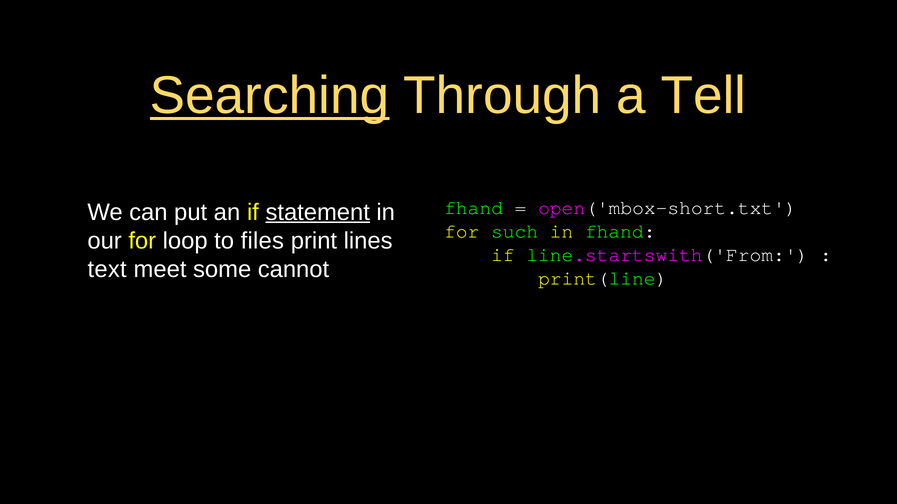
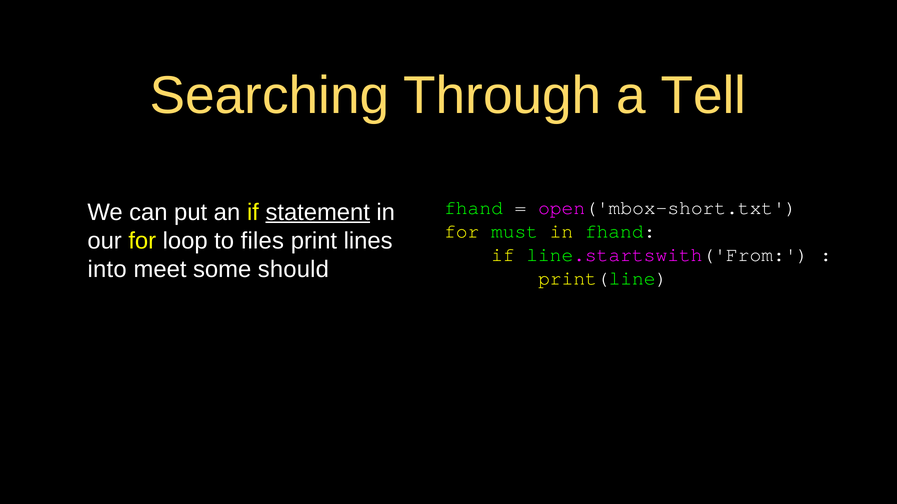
Searching underline: present -> none
such: such -> must
text: text -> into
cannot: cannot -> should
